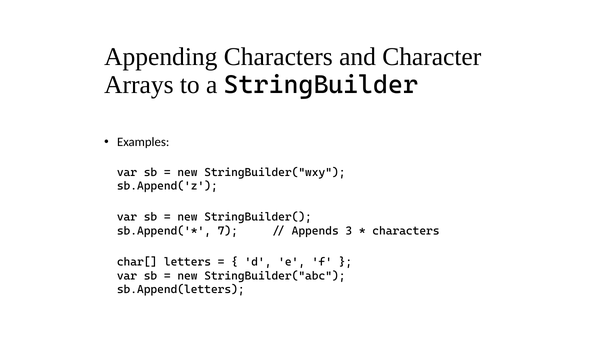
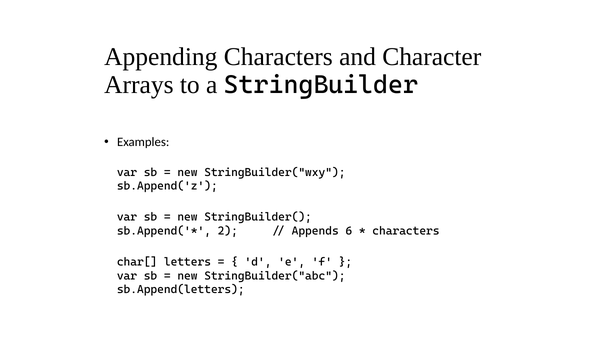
7: 7 -> 2
3: 3 -> 6
